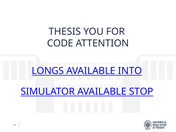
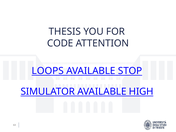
LONGS: LONGS -> LOOPS
INTO: INTO -> STOP
STOP: STOP -> HIGH
